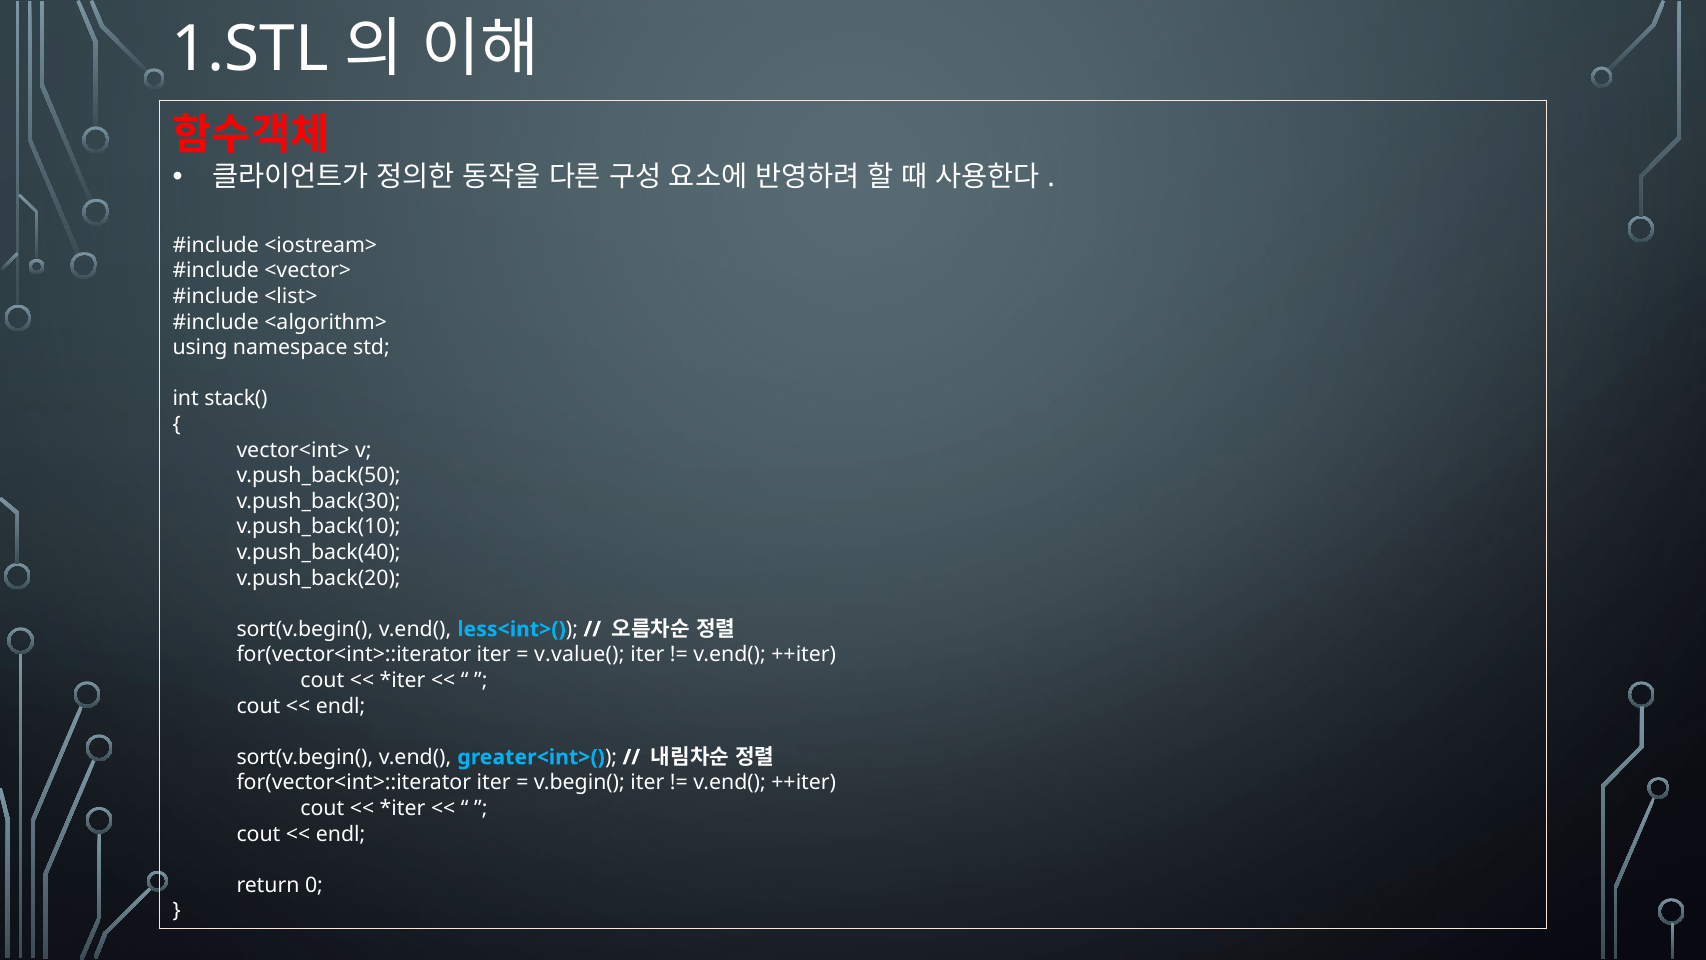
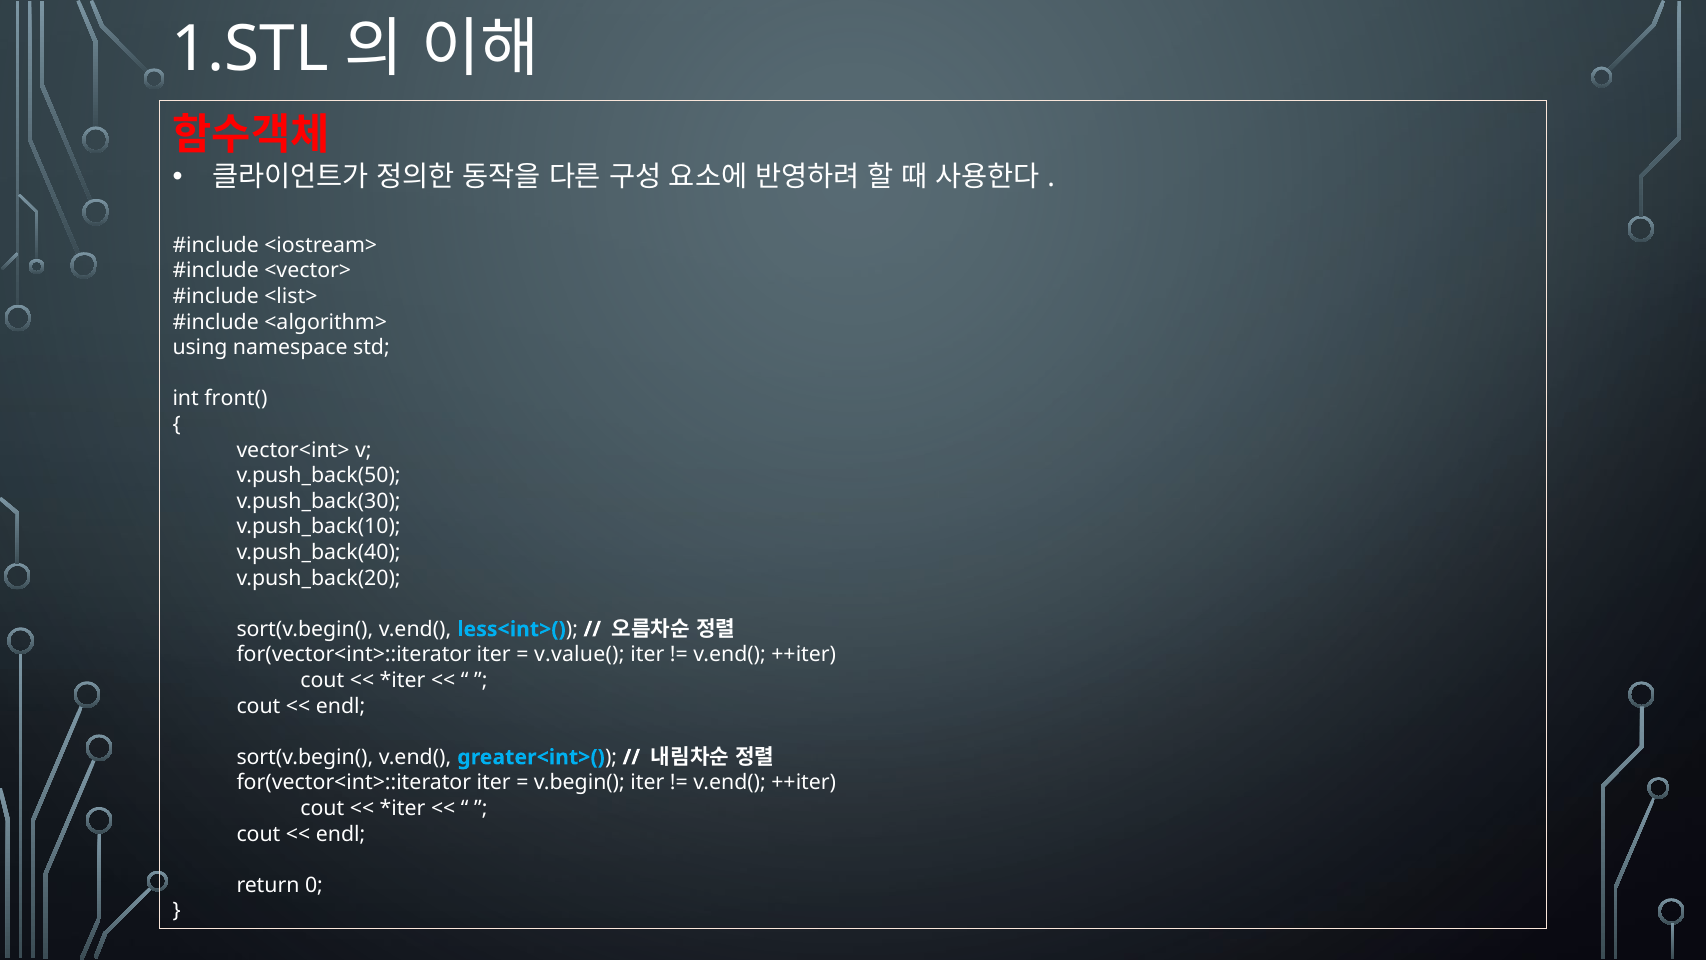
stack(: stack( -> front(
